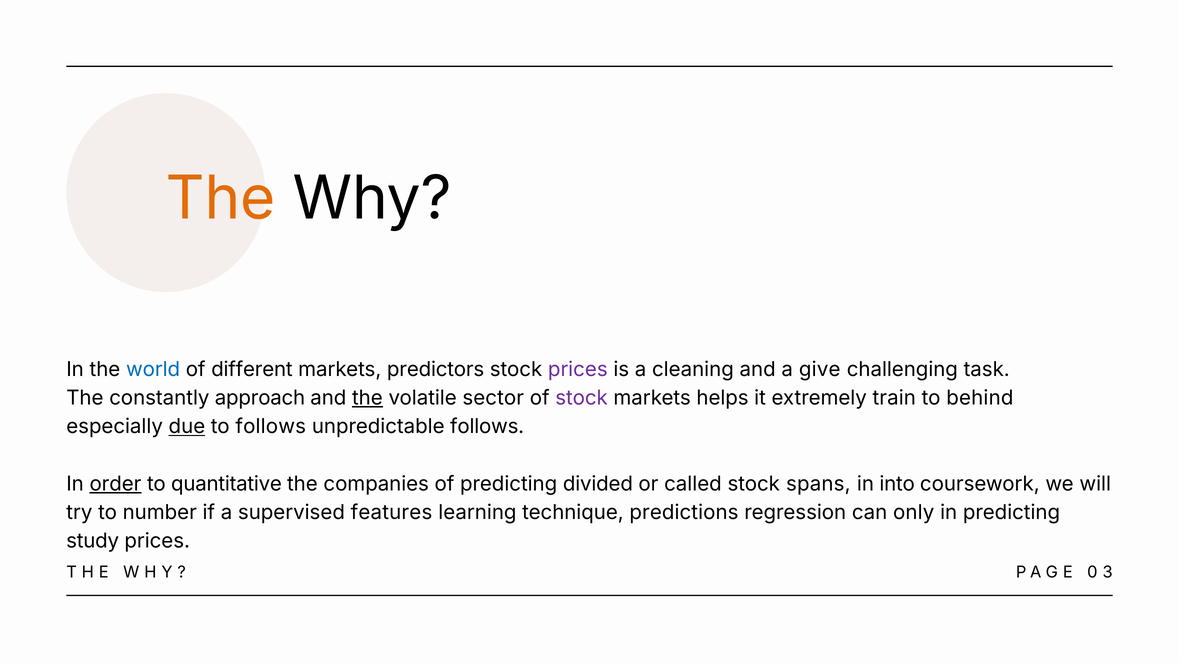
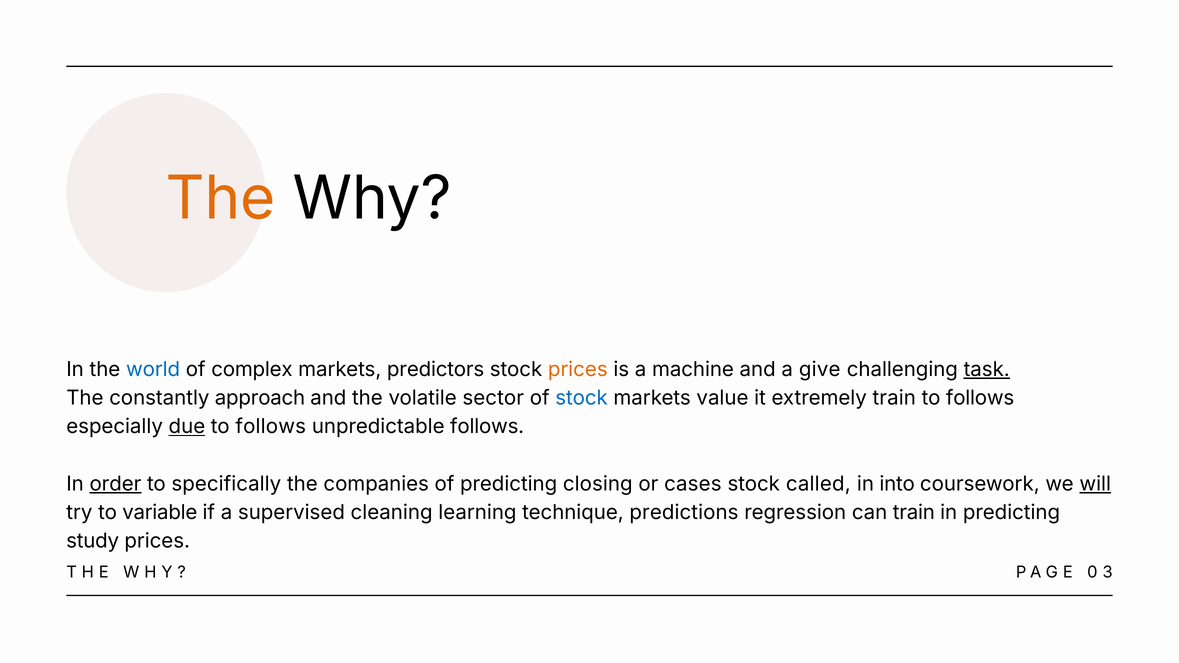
different: different -> complex
prices at (578, 370) colour: purple -> orange
cleaning: cleaning -> machine
task underline: none -> present
the at (367, 398) underline: present -> none
stock at (582, 398) colour: purple -> blue
helps: helps -> value
behind at (980, 398): behind -> follows
quantitative: quantitative -> specifically
divided: divided -> closing
called: called -> cases
spans: spans -> called
will underline: none -> present
number: number -> variable
features: features -> cleaning
can only: only -> train
